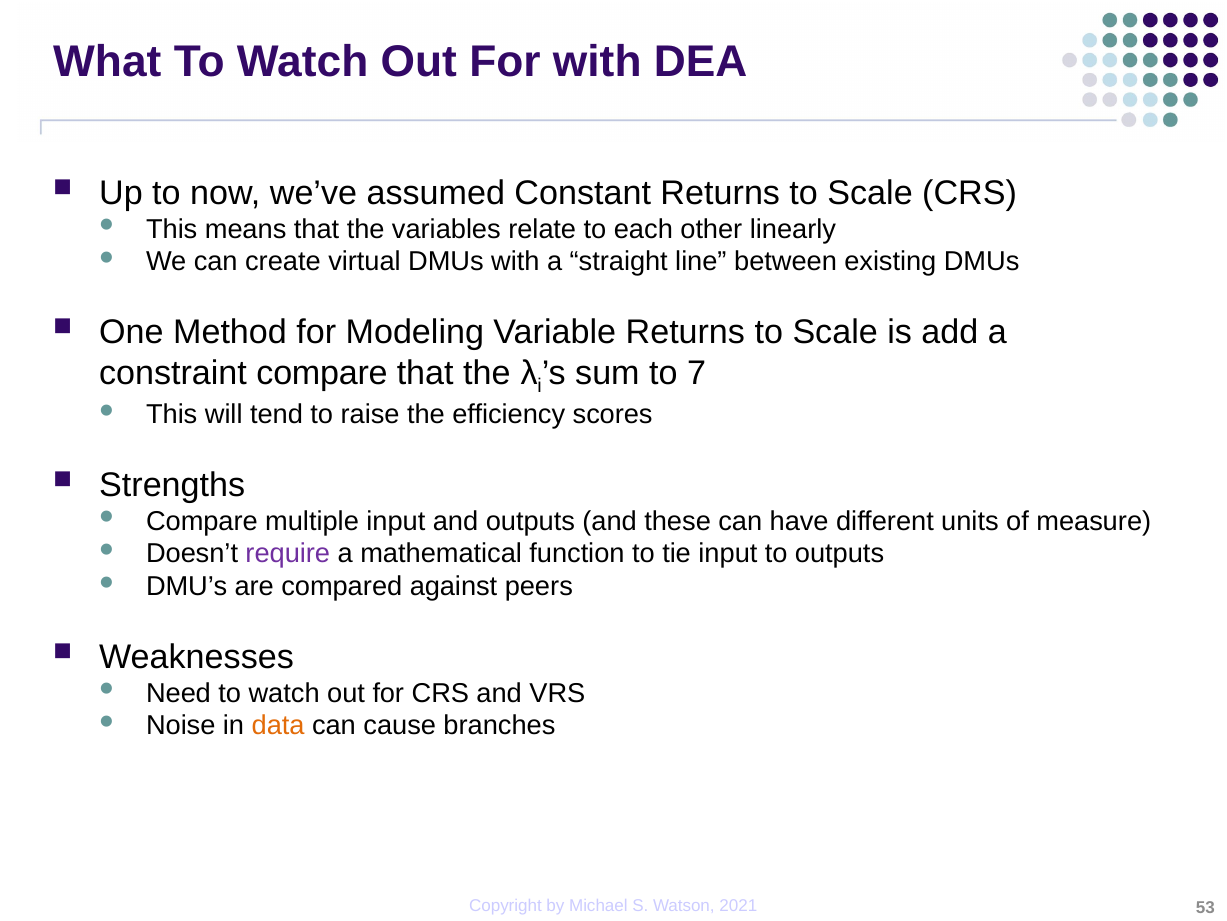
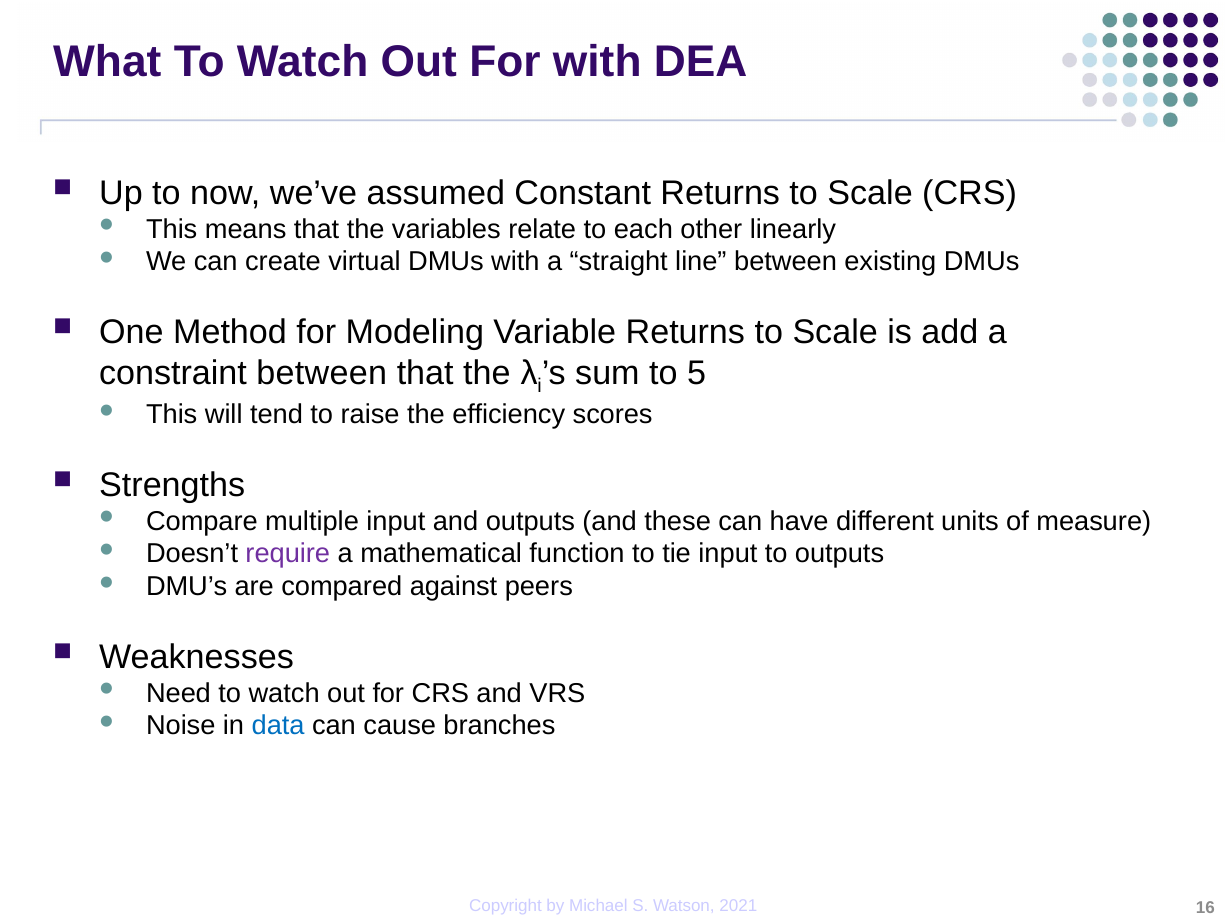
constraint compare: compare -> between
7: 7 -> 5
data colour: orange -> blue
53: 53 -> 16
